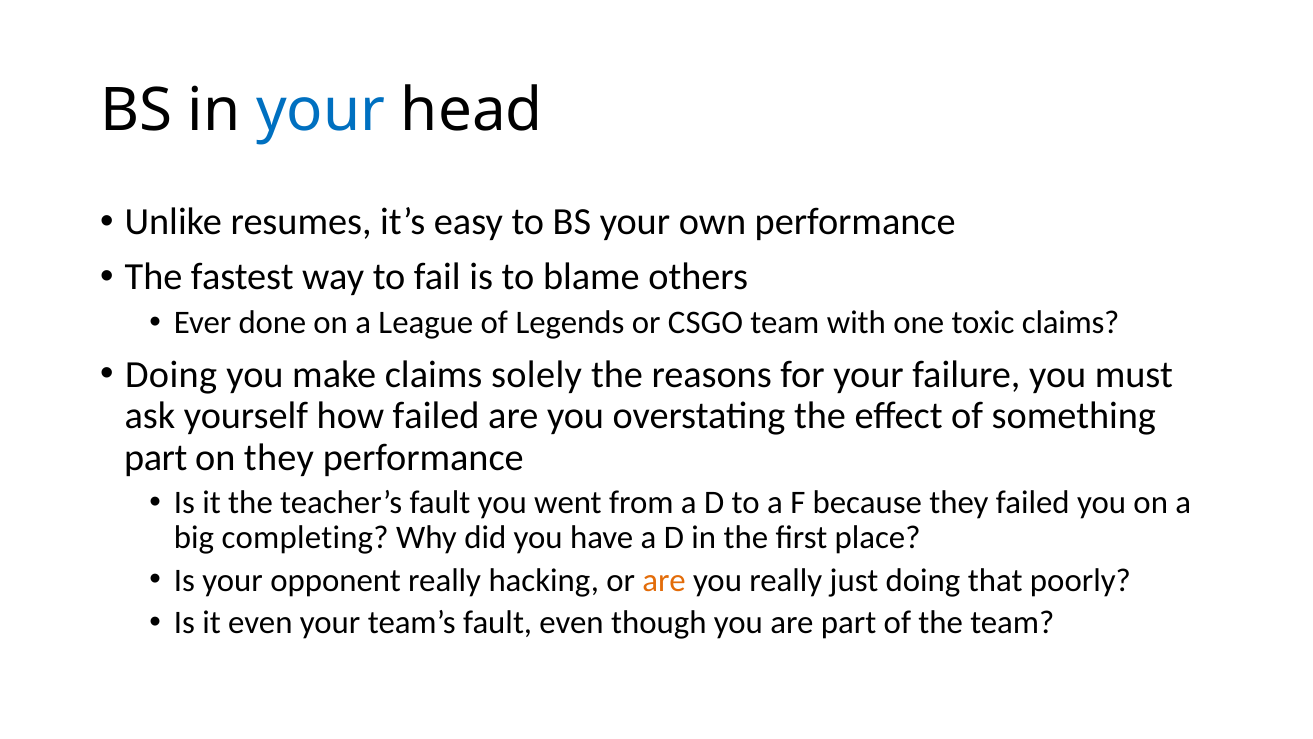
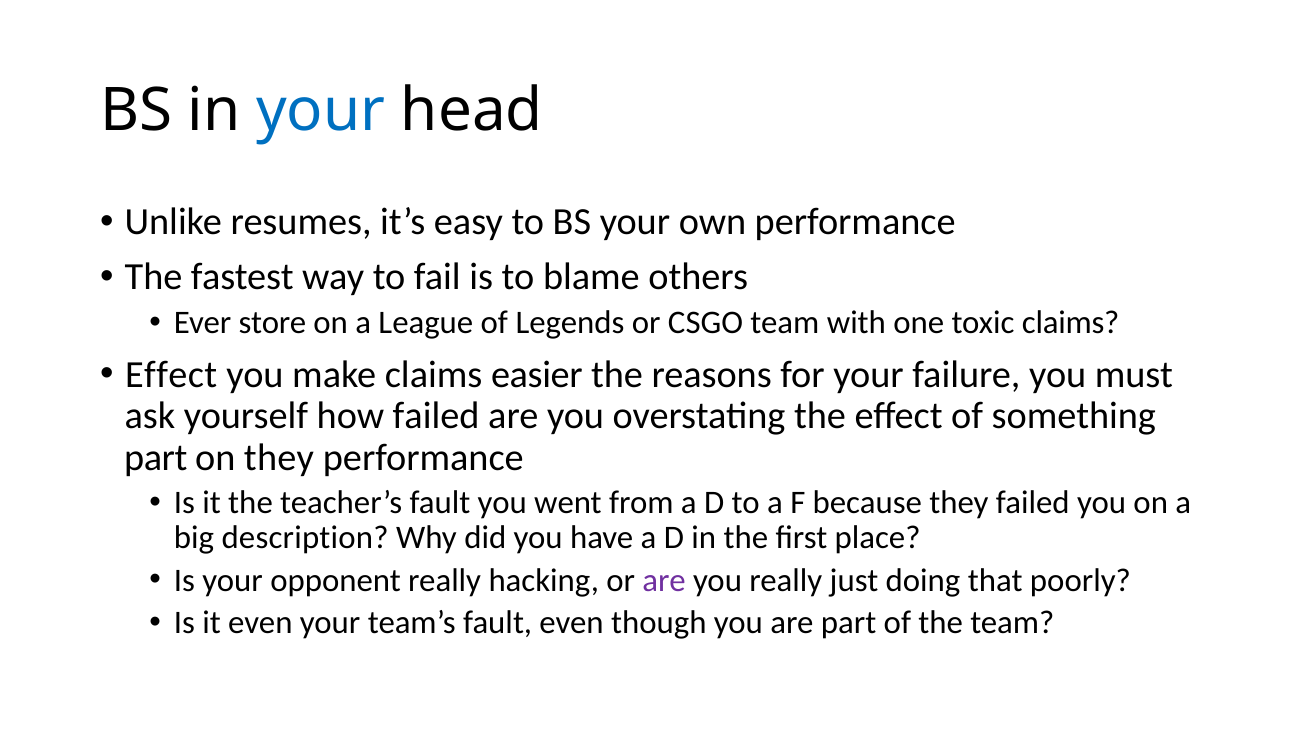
done: done -> store
Doing at (171, 374): Doing -> Effect
solely: solely -> easier
completing: completing -> description
are at (664, 580) colour: orange -> purple
